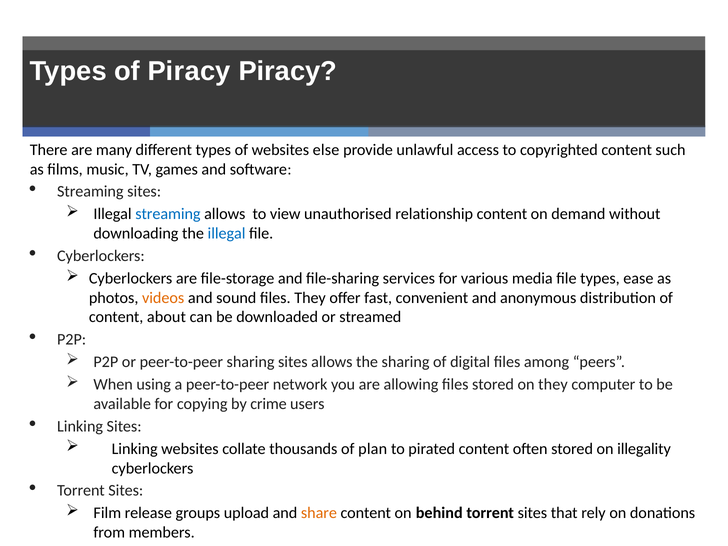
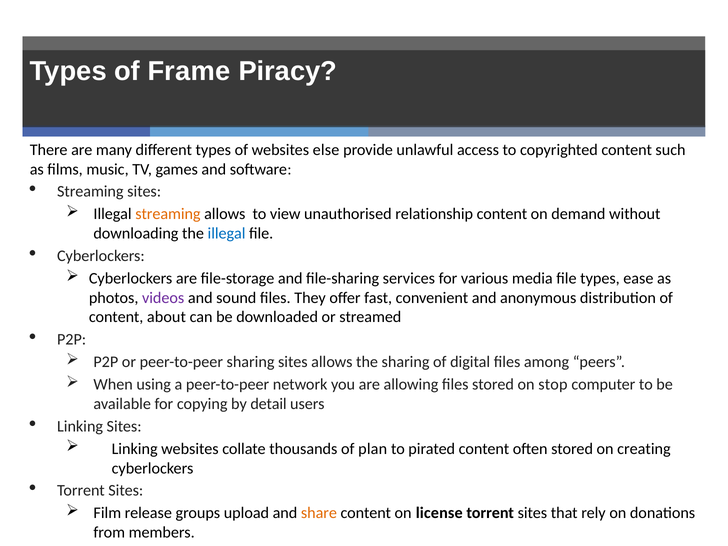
of Piracy: Piracy -> Frame
streaming at (168, 214) colour: blue -> orange
videos colour: orange -> purple
on they: they -> stop
crime: crime -> detail
illegality: illegality -> creating
behind: behind -> license
